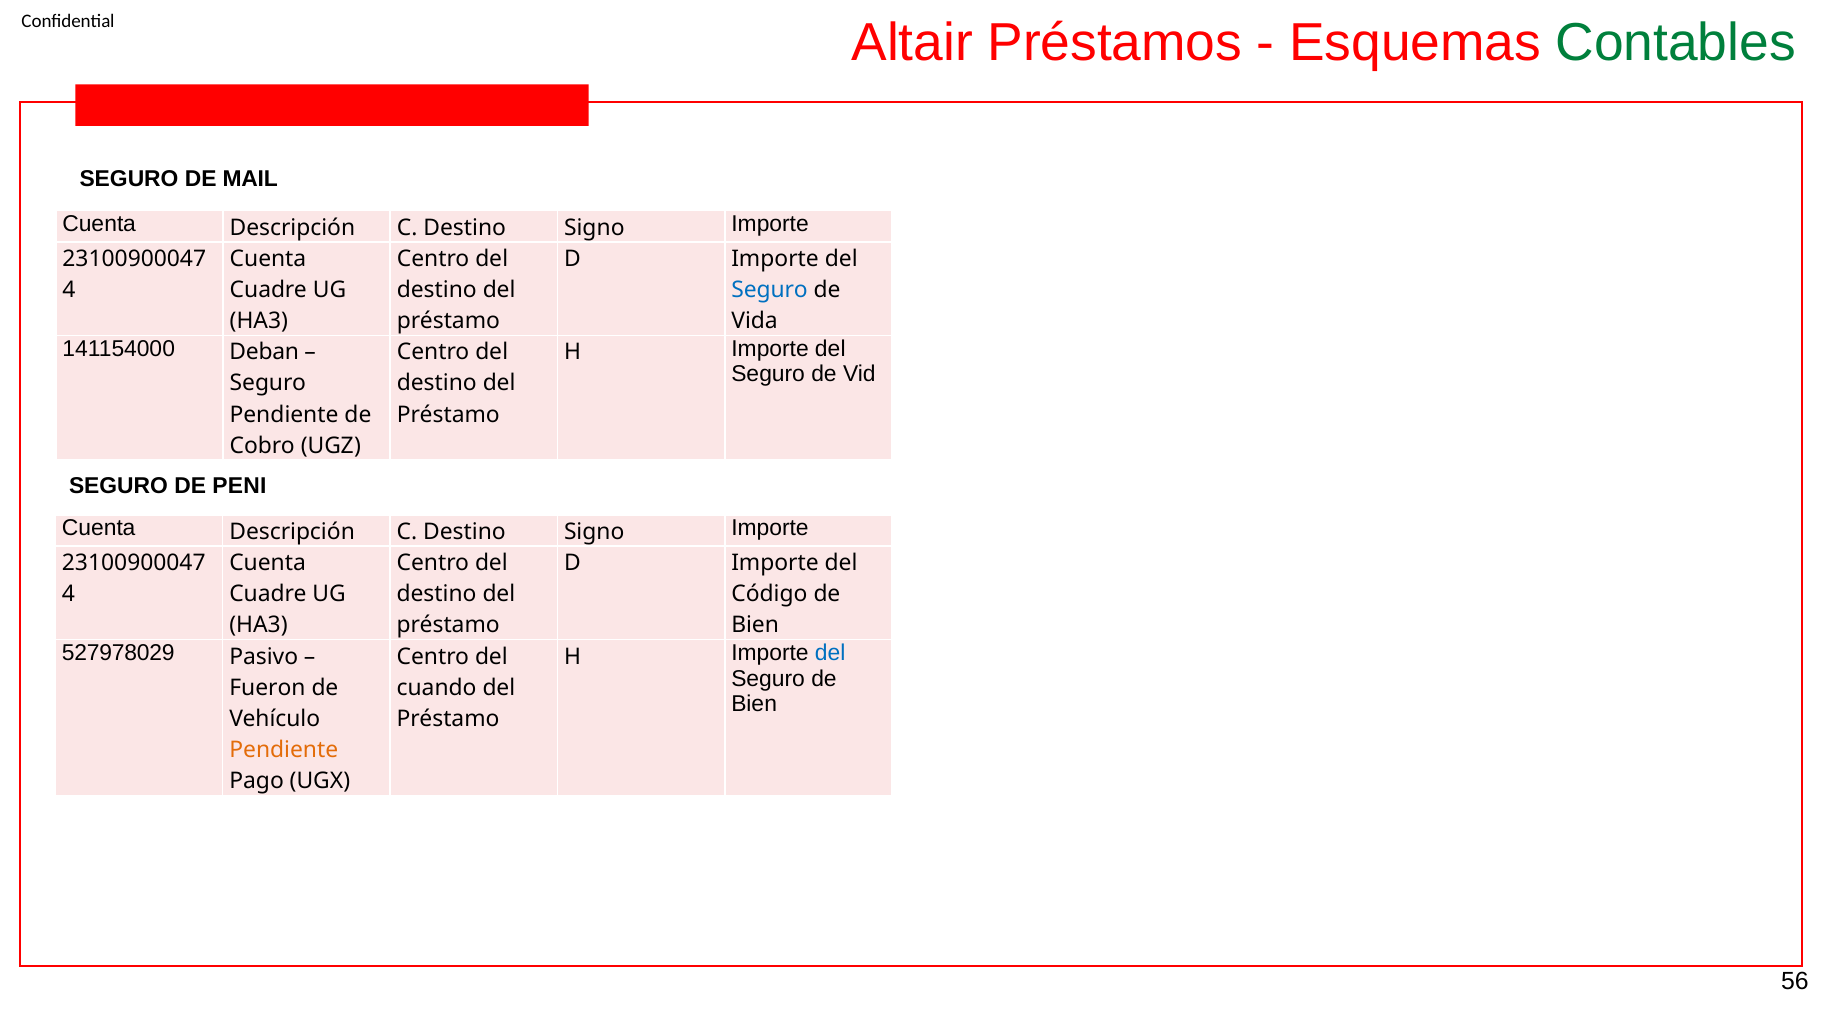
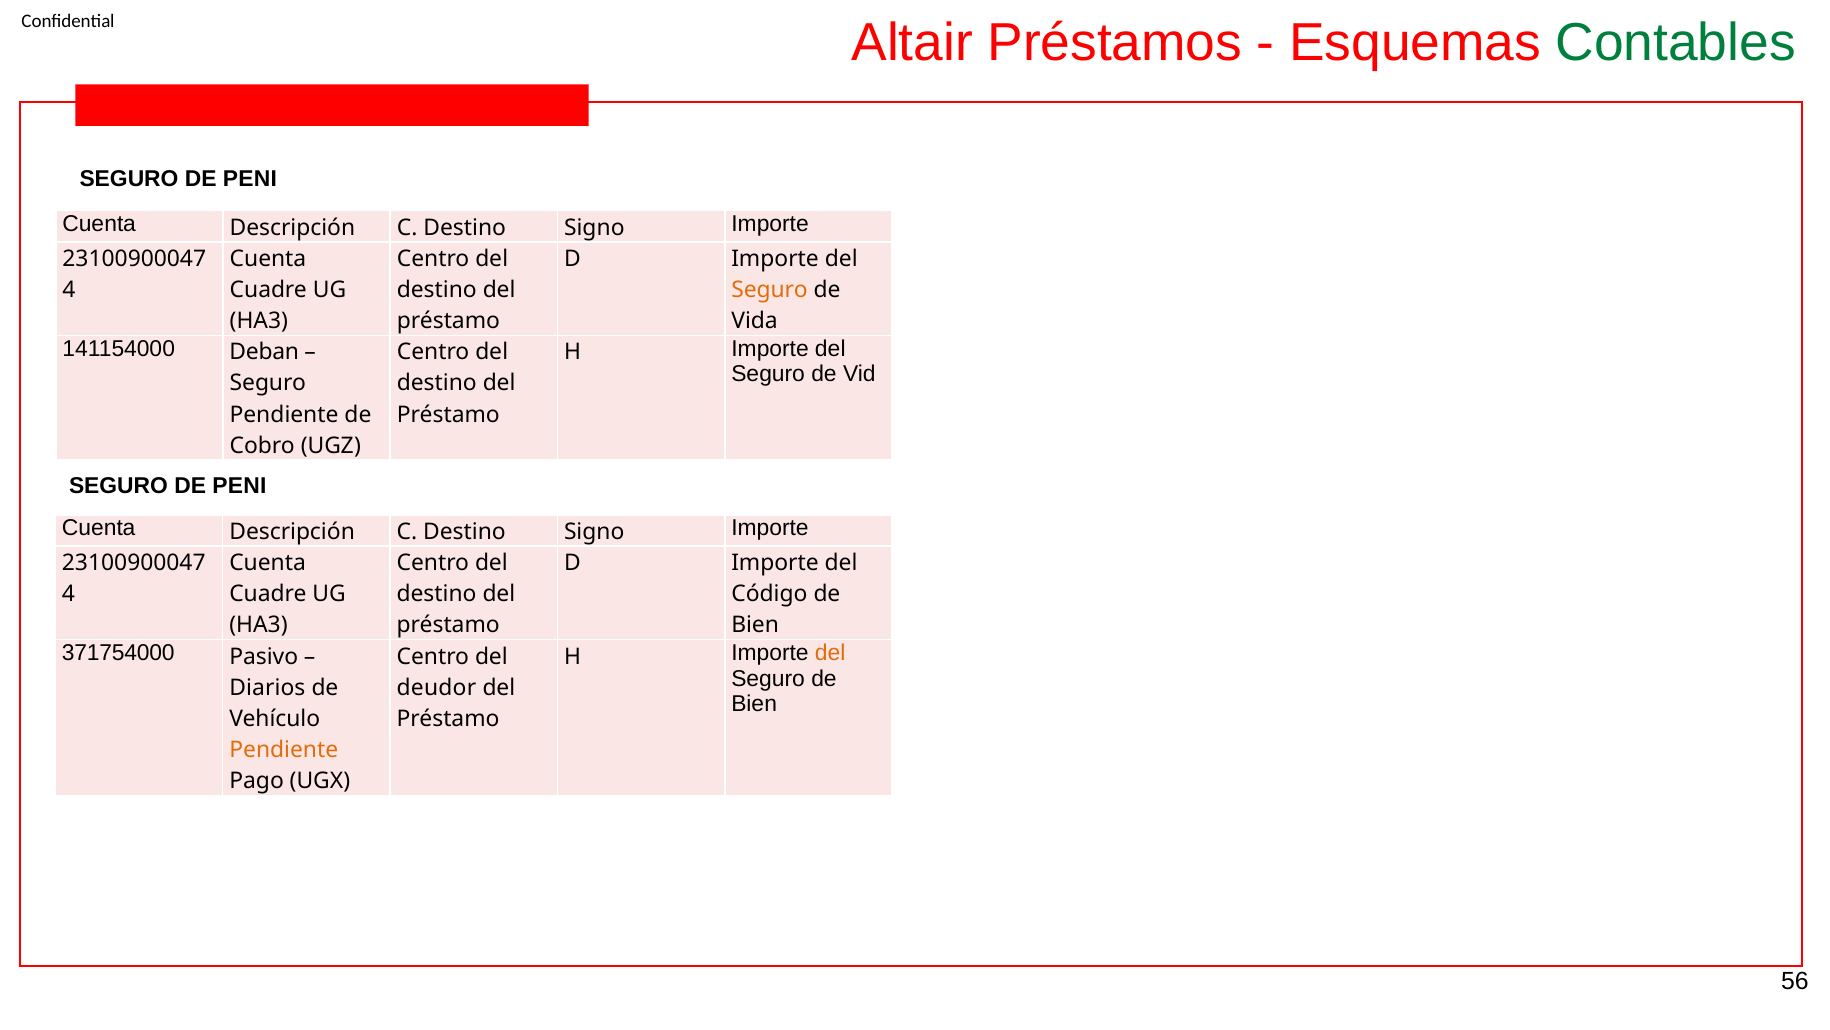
MAIL at (250, 179): MAIL -> PENI
Seguro at (770, 290) colour: blue -> orange
527978029: 527978029 -> 371754000
del at (830, 653) colour: blue -> orange
Fueron: Fueron -> Diarios
cuando: cuando -> deudor
